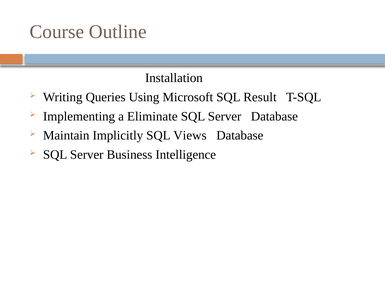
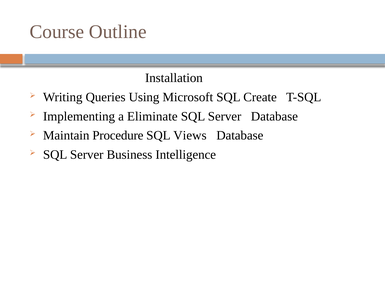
Result: Result -> Create
Implicitly: Implicitly -> Procedure
